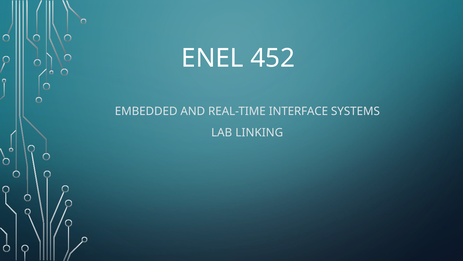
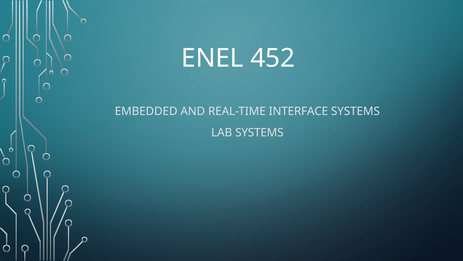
LAB LINKING: LINKING -> SYSTEMS
